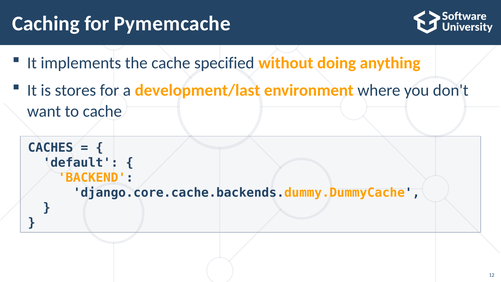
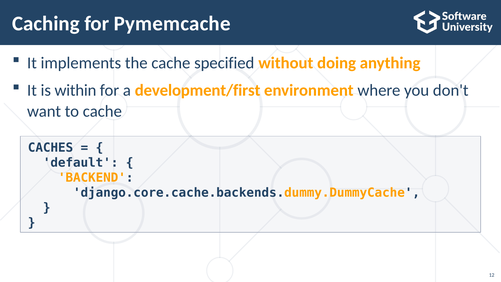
stores: stores -> within
development/last: development/last -> development/first
